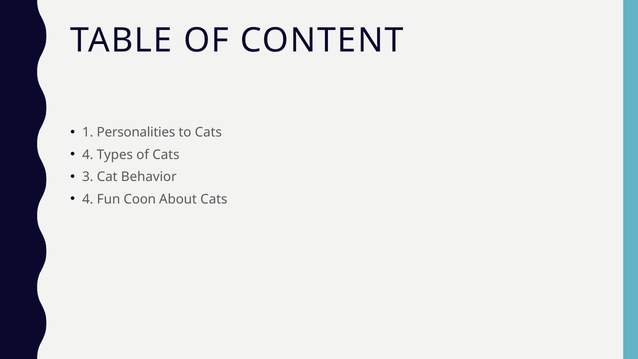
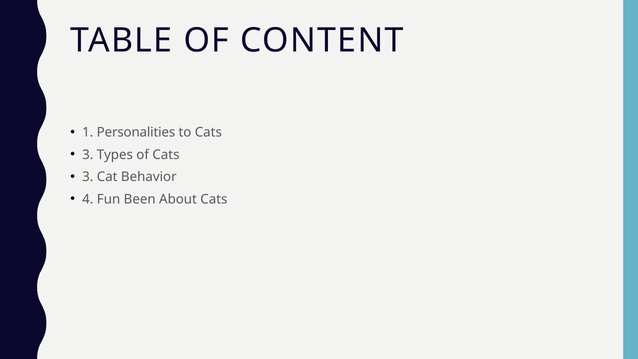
4 at (88, 155): 4 -> 3
Coon: Coon -> Been
